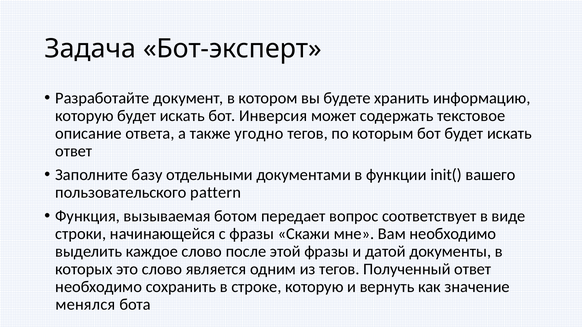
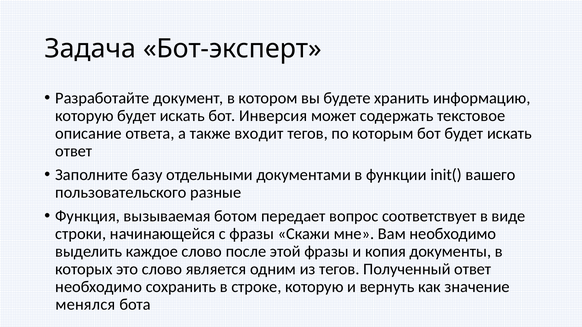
угодно: угодно -> входит
pattern: pattern -> разные
датой: датой -> копия
